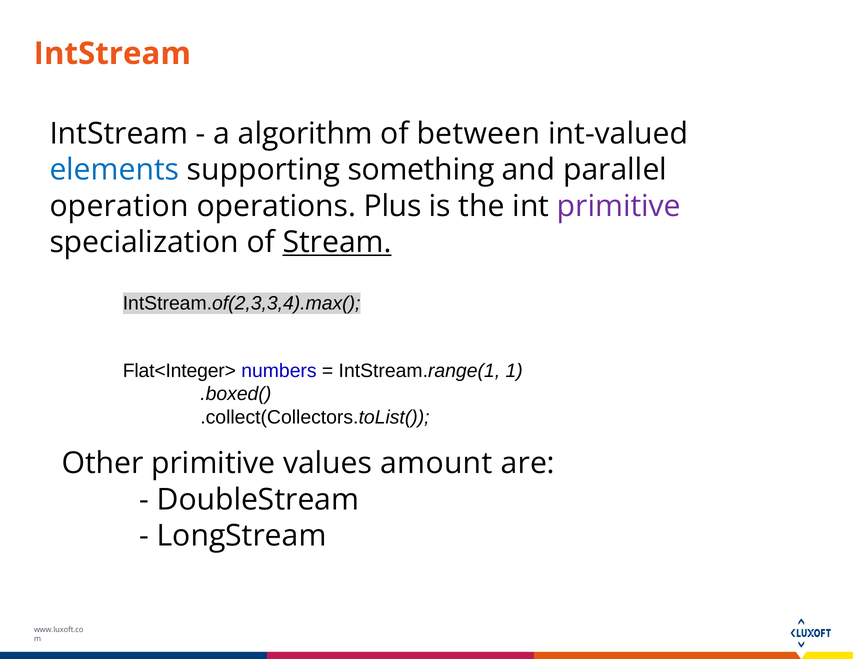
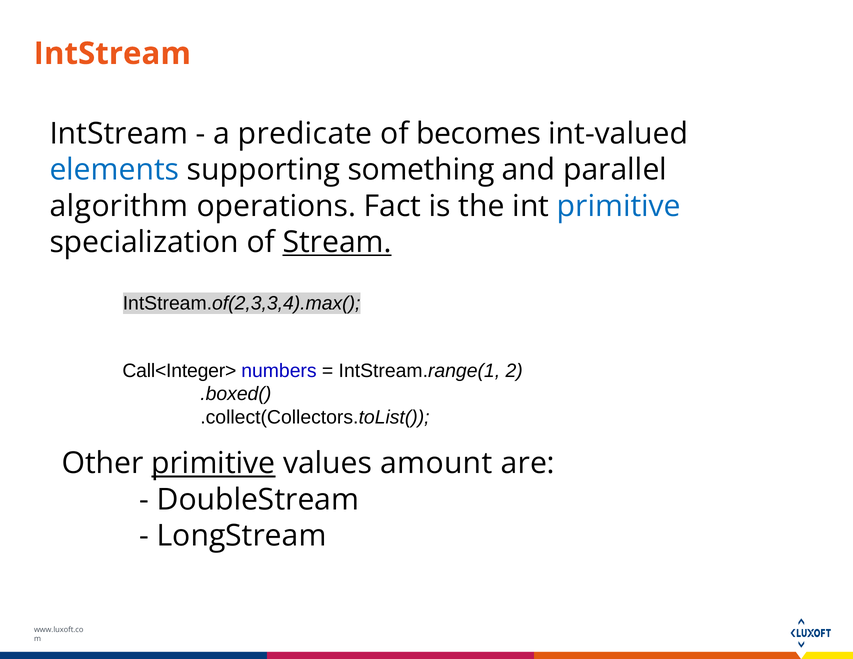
algorithm: algorithm -> predicate
between: between -> becomes
operation: operation -> algorithm
Plus: Plus -> Fact
primitive at (619, 206) colour: purple -> blue
Flat<Integer>: Flat<Integer> -> Call<Integer>
1: 1 -> 2
primitive at (213, 464) underline: none -> present
